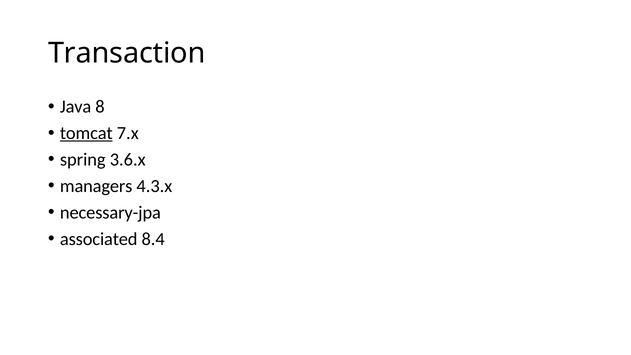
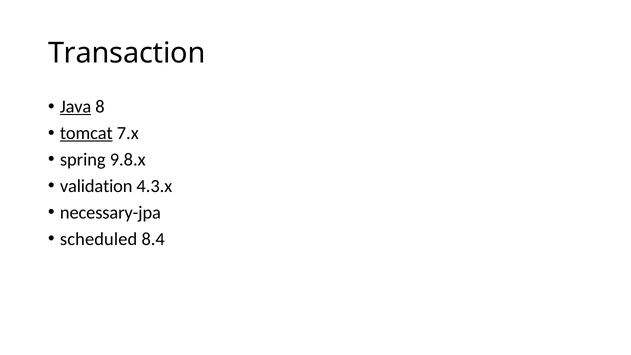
Java underline: none -> present
3.6.x: 3.6.x -> 9.8.x
managers: managers -> validation
associated: associated -> scheduled
